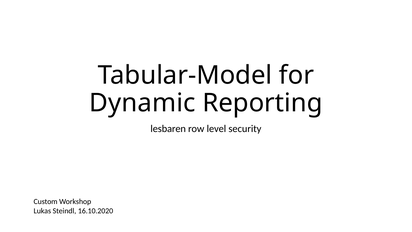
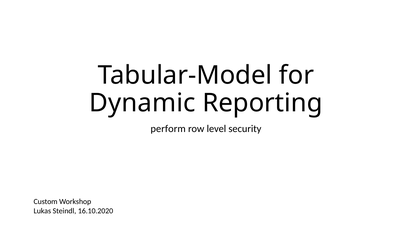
lesbaren: lesbaren -> perform
